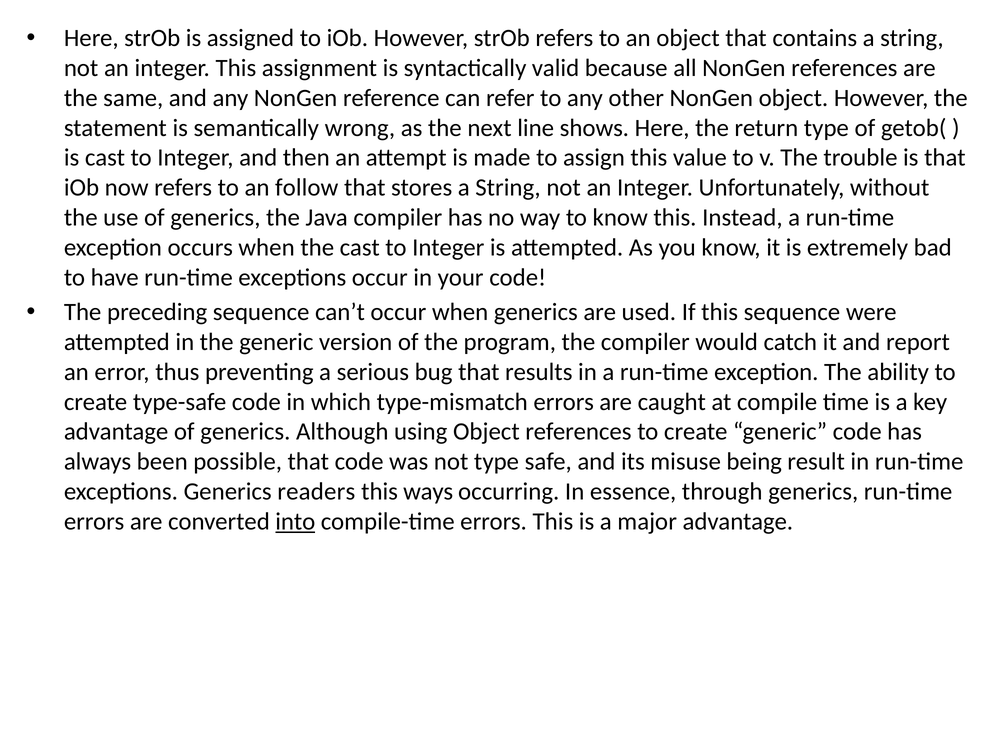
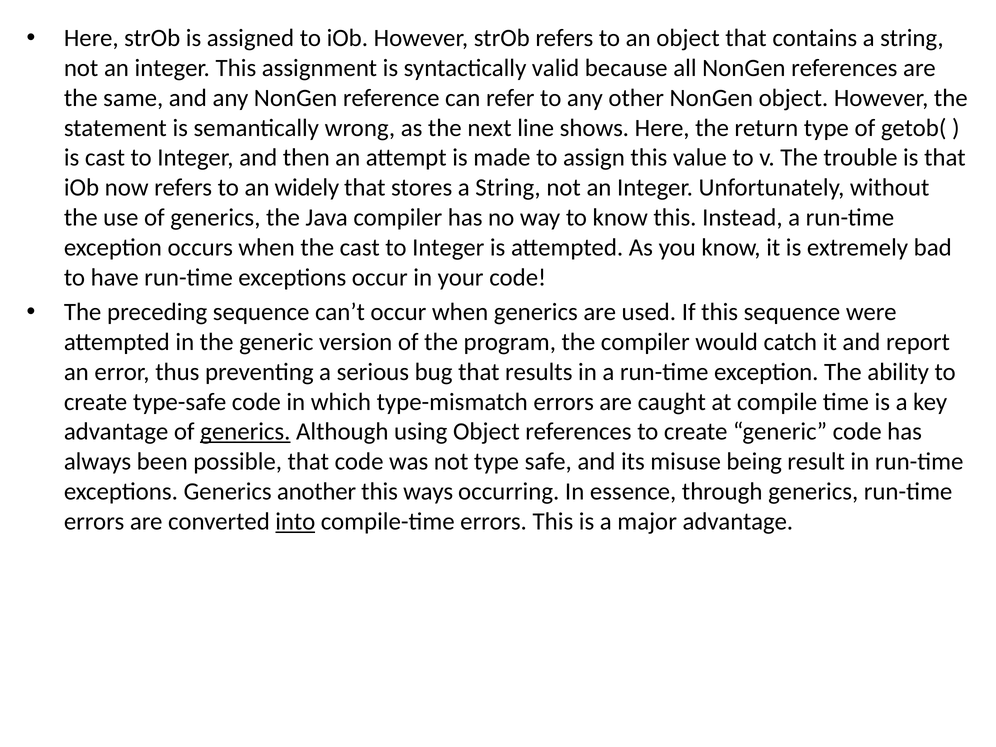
follow: follow -> widely
generics at (245, 432) underline: none -> present
readers: readers -> another
